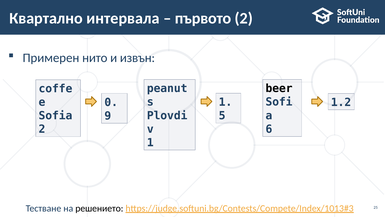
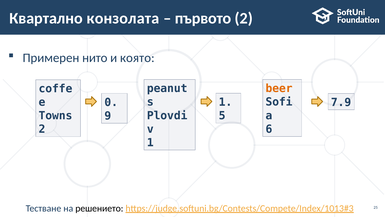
интервала: интервала -> конзолата
извън: извън -> която
beer colour: black -> orange
1.2: 1.2 -> 7.9
Sofia: Sofia -> Towns
